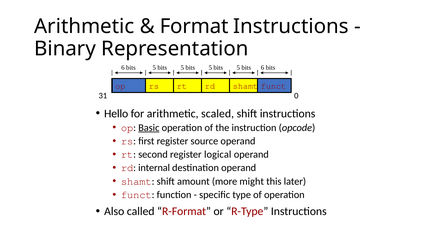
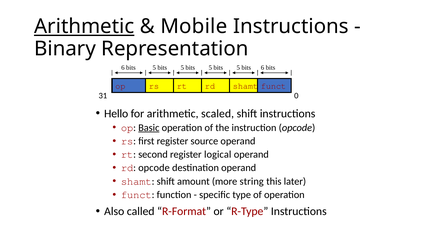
Arithmetic at (84, 27) underline: none -> present
Format: Format -> Mobile
rd internal: internal -> opcode
might: might -> string
